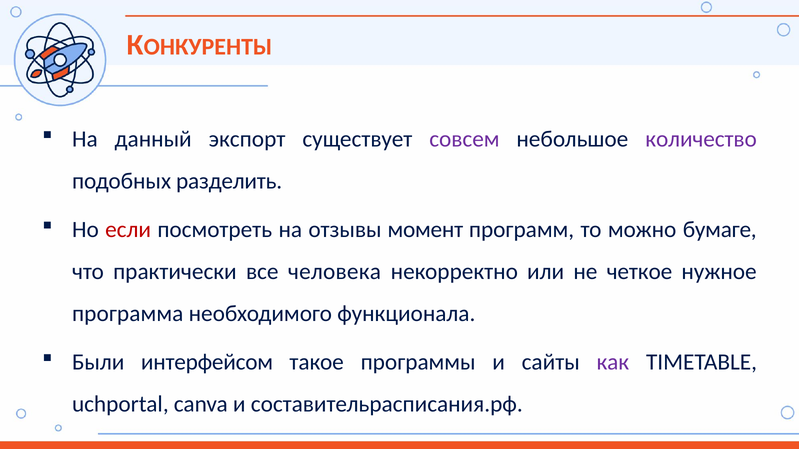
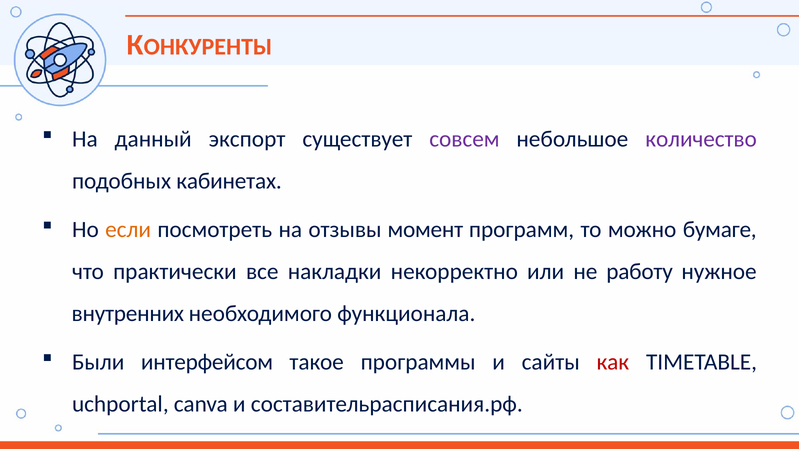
разделить: разделить -> кабинетах
если colour: red -> orange
человека: человека -> накладки
четкое: четкое -> работу
программа: программа -> внутренних
как colour: purple -> red
